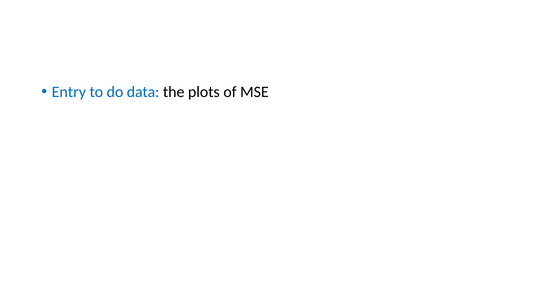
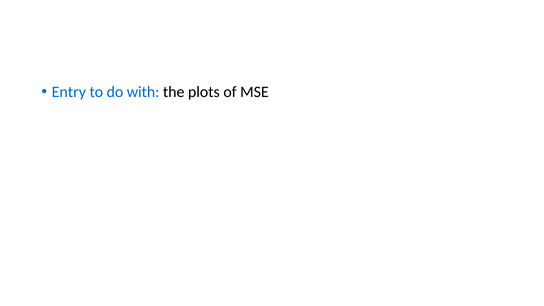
data: data -> with
